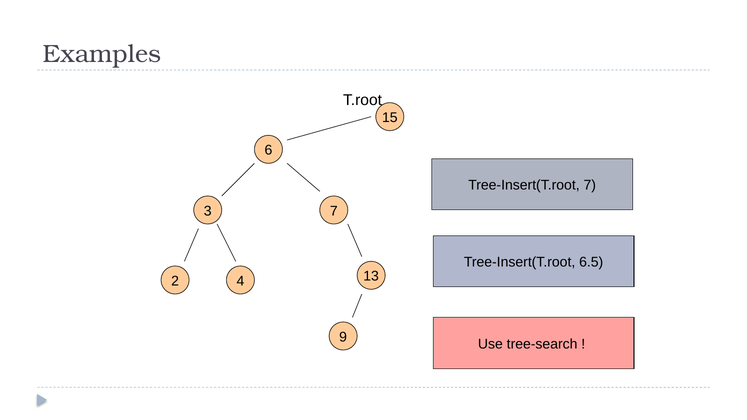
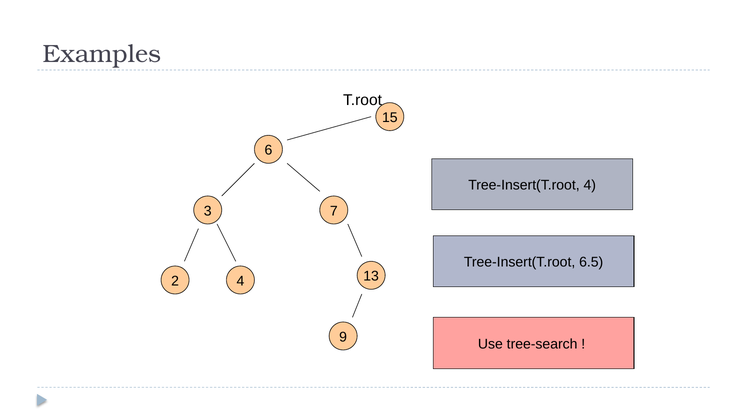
Tree-Insert(T.root 7: 7 -> 4
